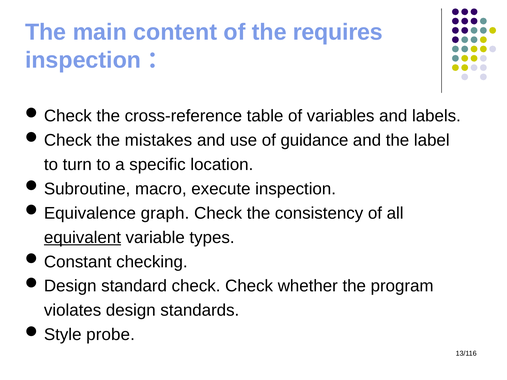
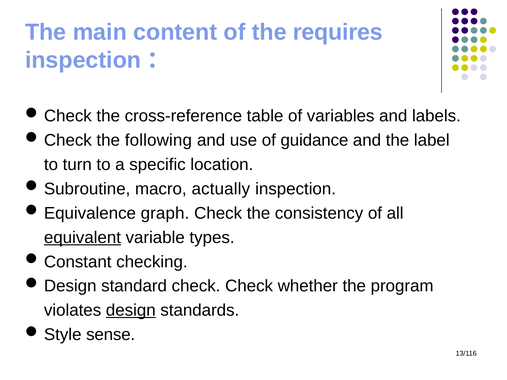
mistakes: mistakes -> following
execute: execute -> actually
design underline: none -> present
probe: probe -> sense
